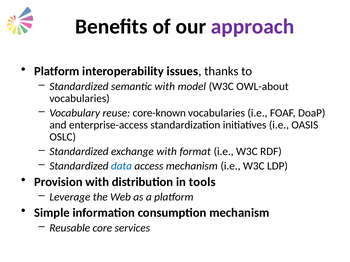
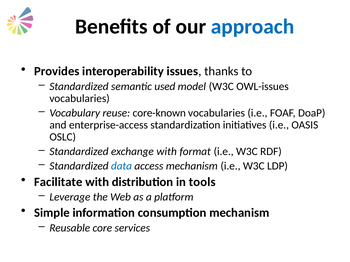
approach colour: purple -> blue
Platform at (57, 71): Platform -> Provides
semantic with: with -> used
OWL-about: OWL-about -> OWL-issues
Provision: Provision -> Facilitate
